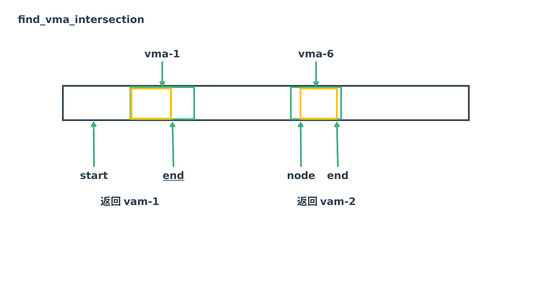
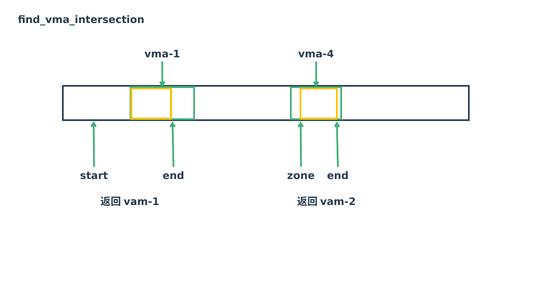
vma-6: vma-6 -> vma-4
node: node -> zone
end at (173, 176) underline: present -> none
